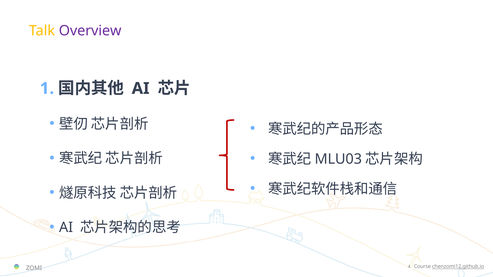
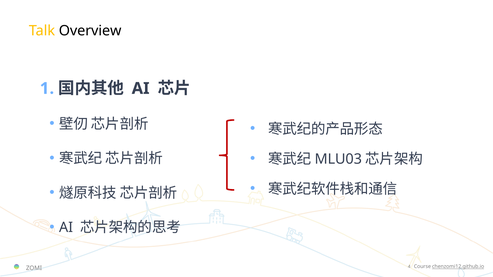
Overview colour: purple -> black
